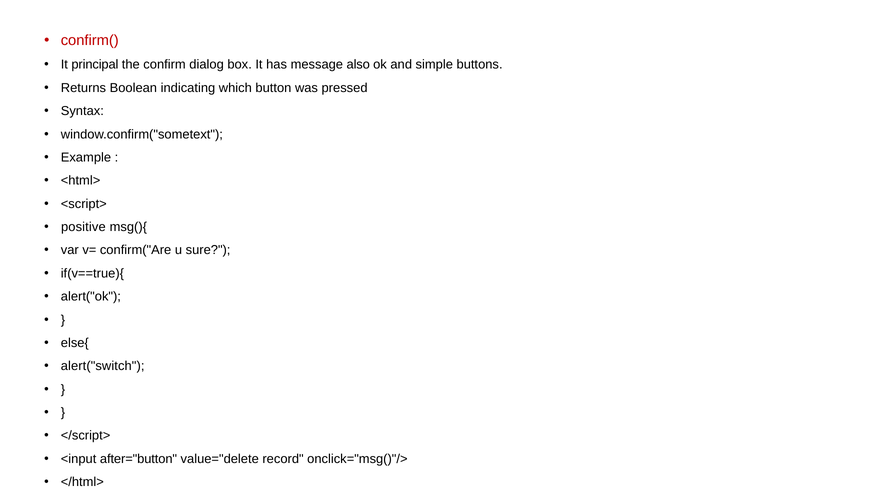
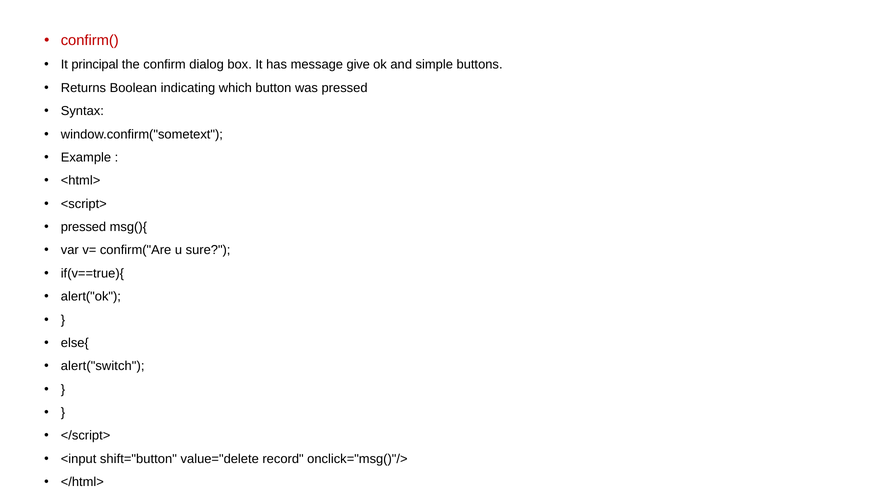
also: also -> give
positive at (83, 227): positive -> pressed
after="button: after="button -> shift="button
